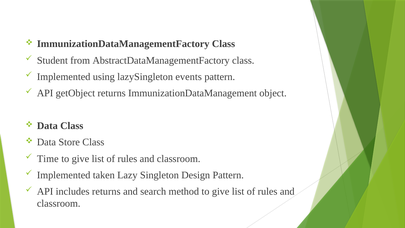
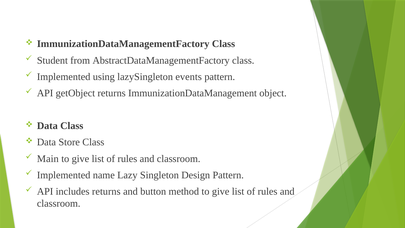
Time: Time -> Main
taken: taken -> name
search: search -> button
